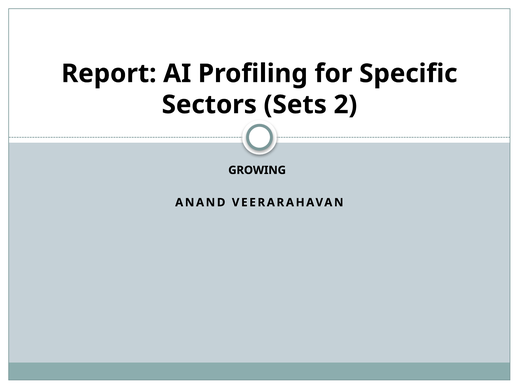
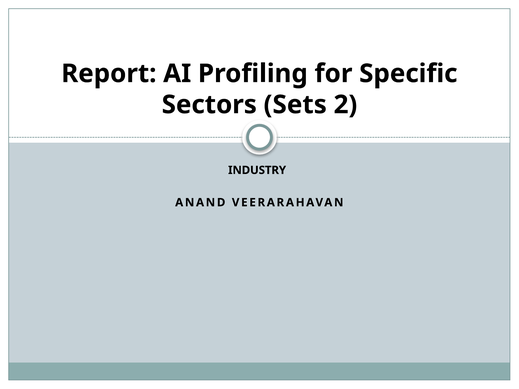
GROWING: GROWING -> INDUSTRY
